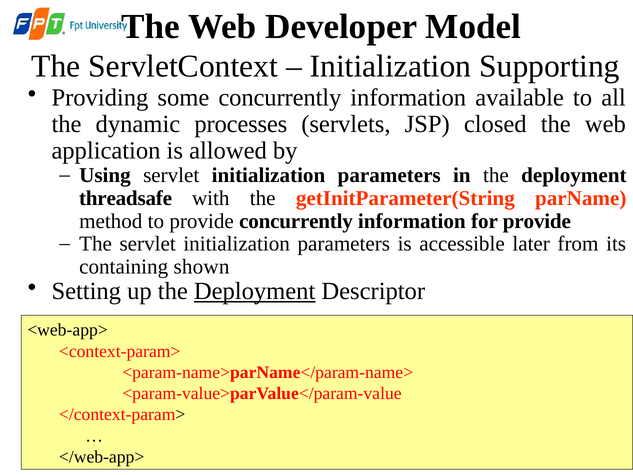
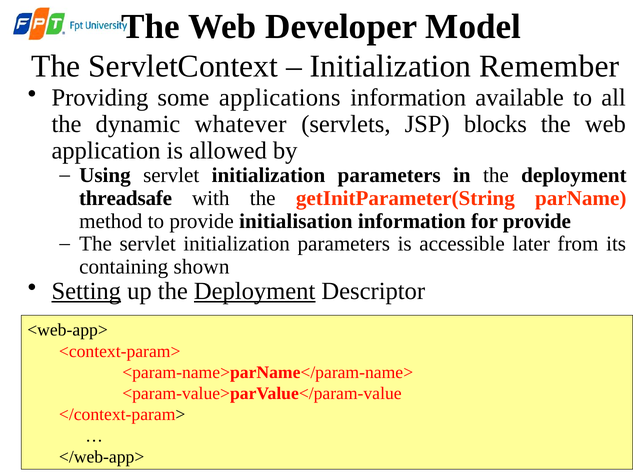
Supporting: Supporting -> Remember
some concurrently: concurrently -> applications
processes: processes -> whatever
closed: closed -> blocks
provide concurrently: concurrently -> initialisation
Setting underline: none -> present
